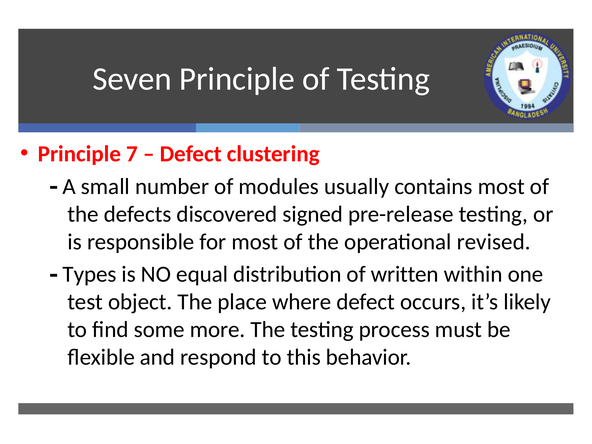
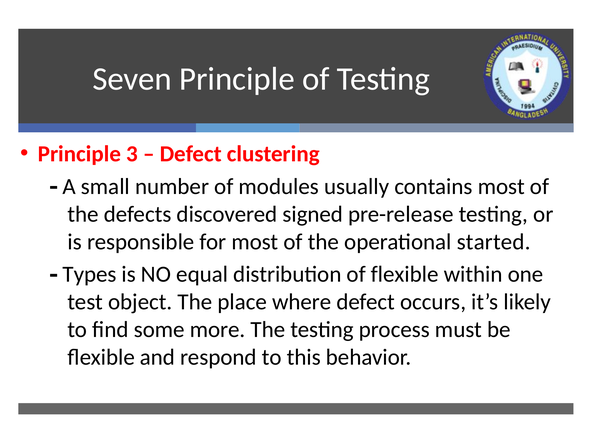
7: 7 -> 3
revised: revised -> started
of written: written -> flexible
